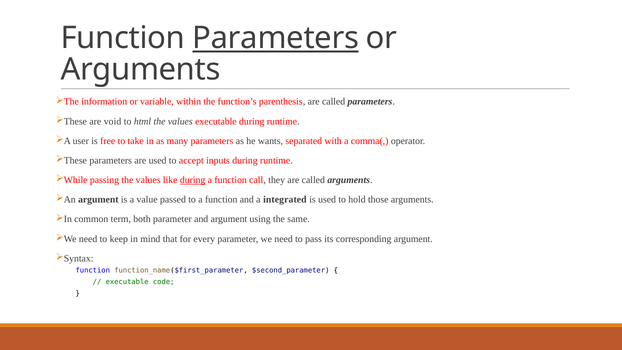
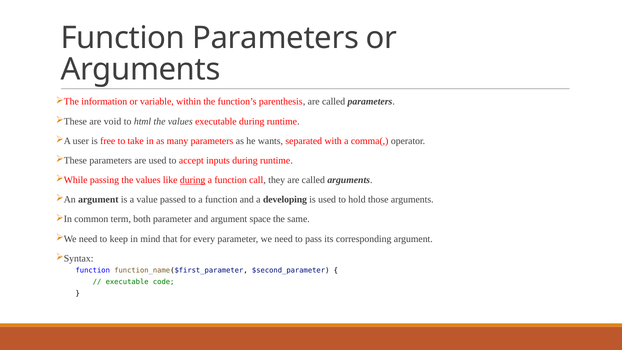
Parameters at (276, 38) underline: present -> none
integrated: integrated -> developing
using: using -> space
